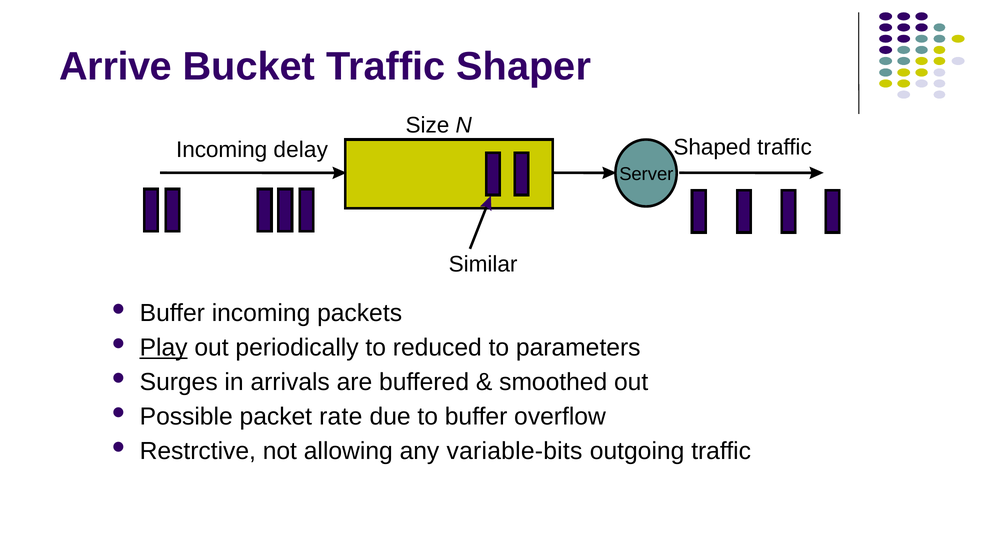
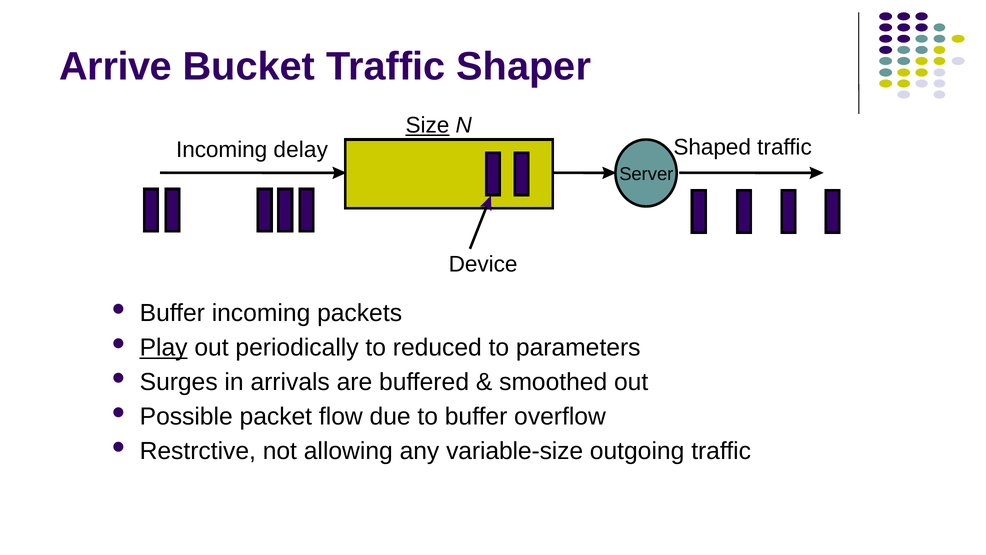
Size underline: none -> present
Similar: Similar -> Device
rate: rate -> flow
variable-bits: variable-bits -> variable-size
